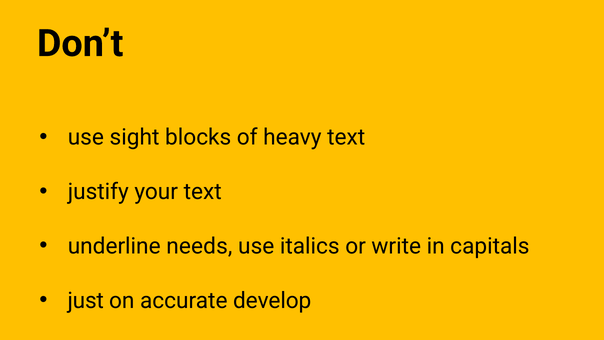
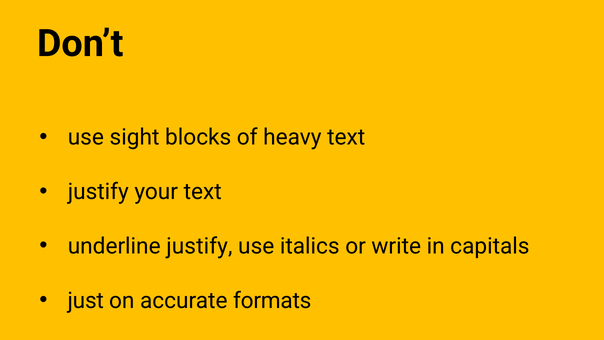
underline needs: needs -> justify
develop: develop -> formats
